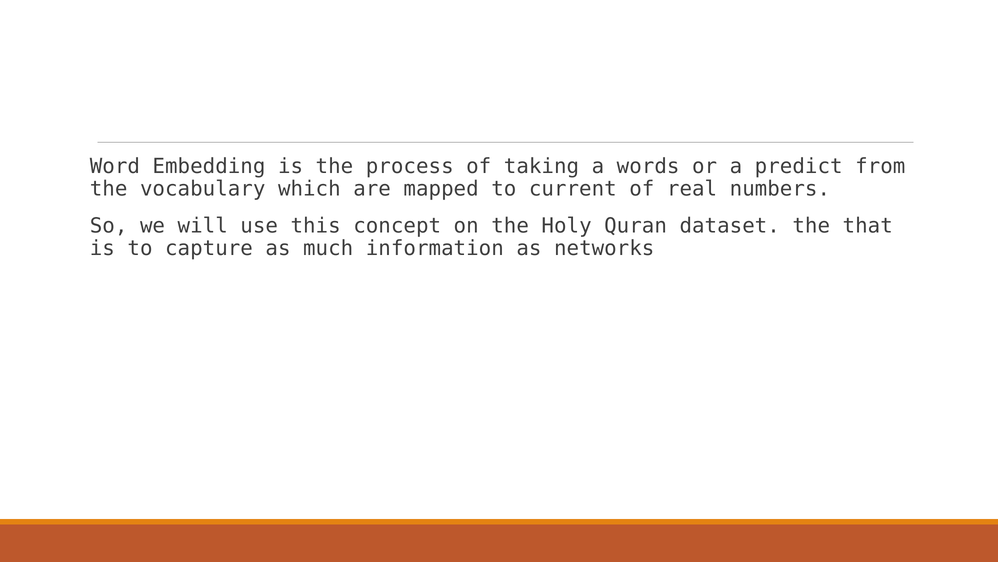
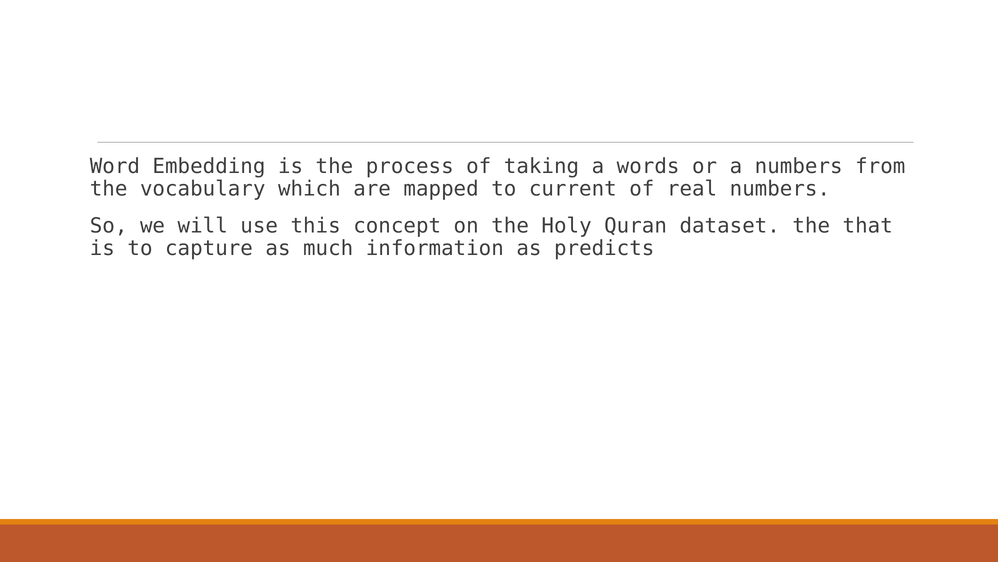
a predict: predict -> numbers
networks: networks -> predicts
